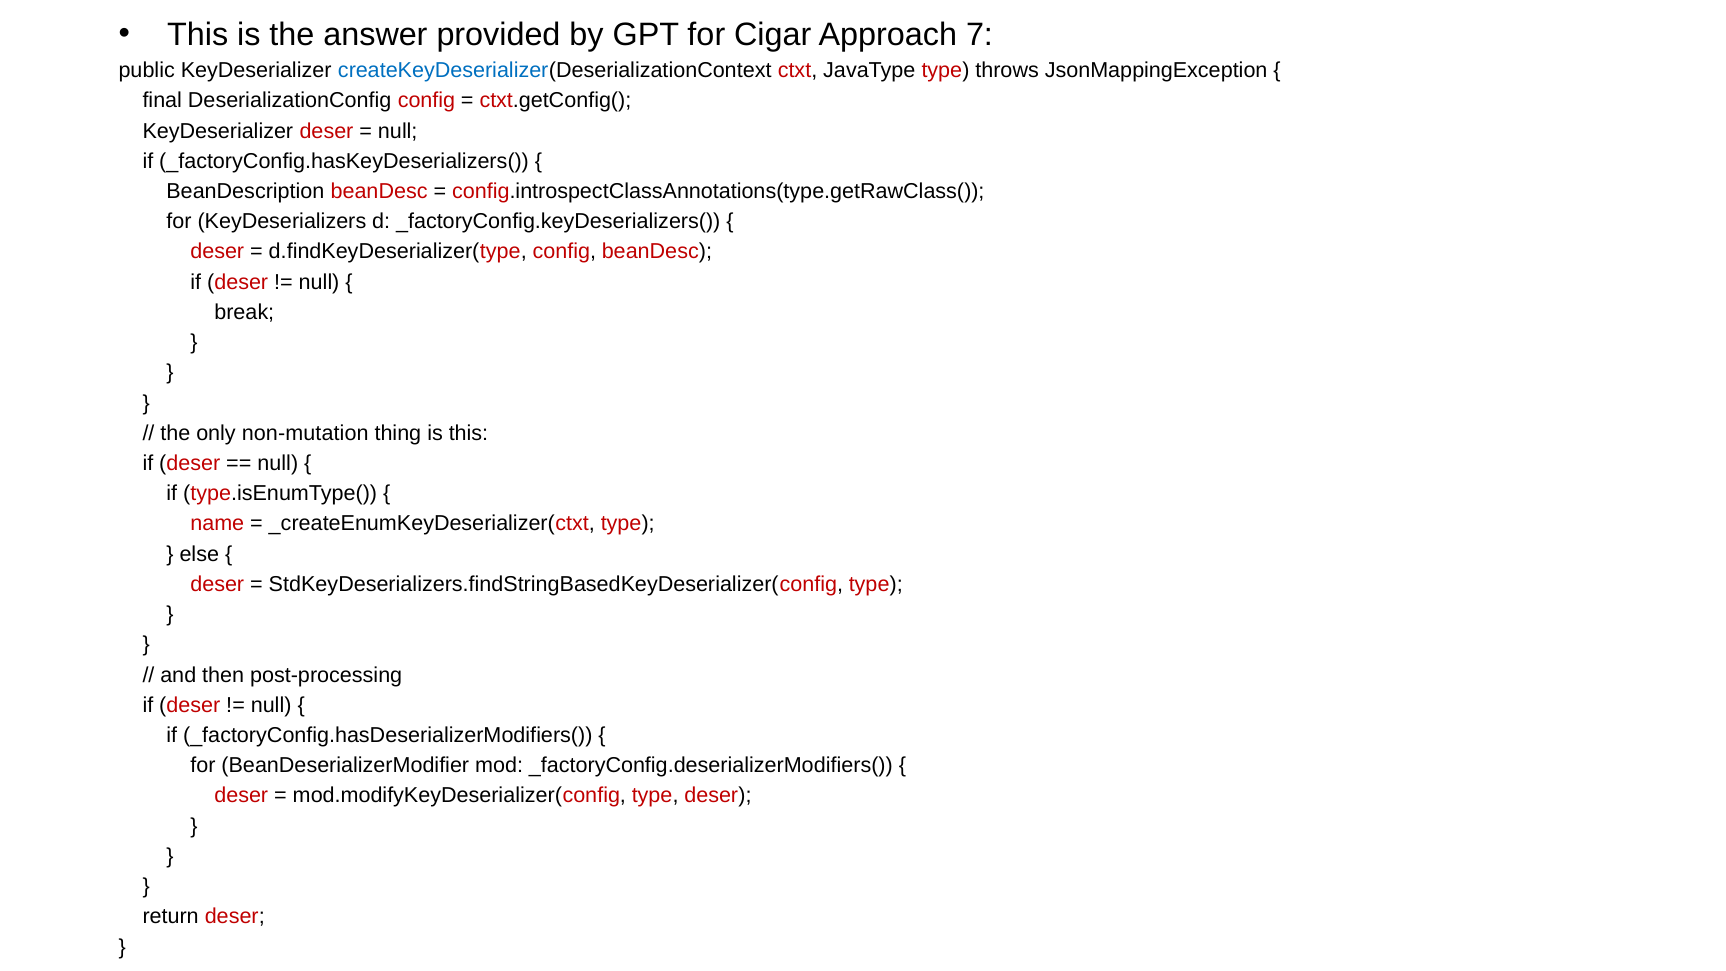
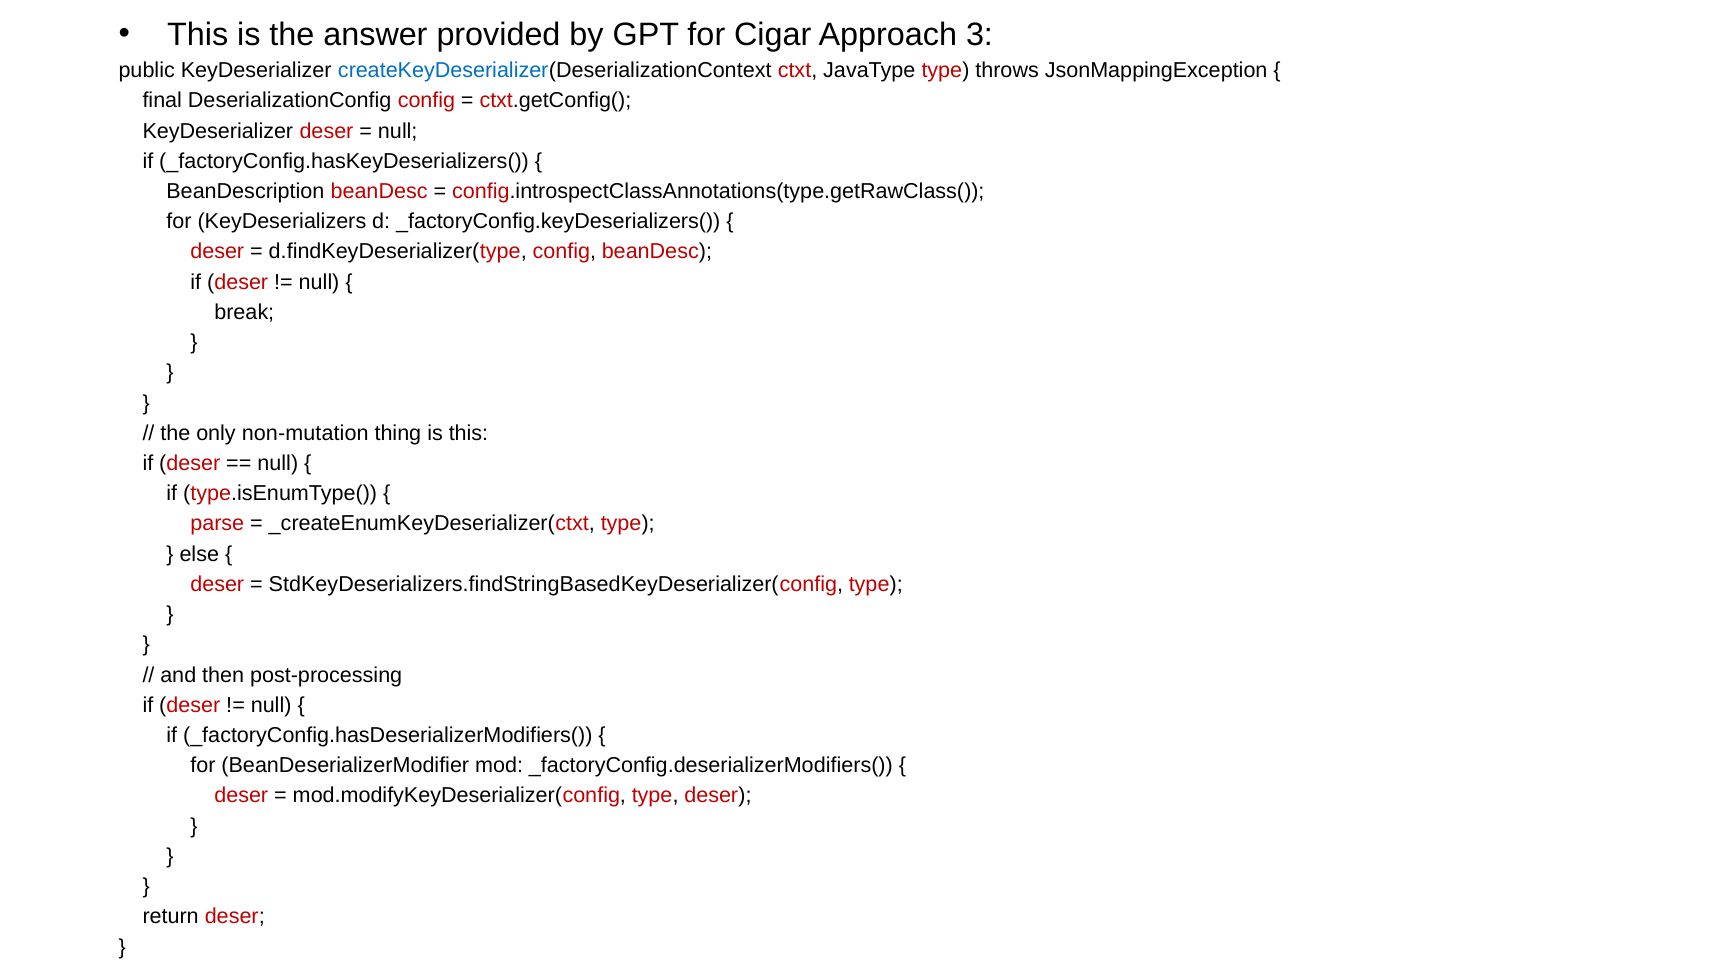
7: 7 -> 3
name: name -> parse
